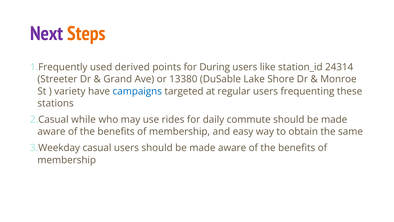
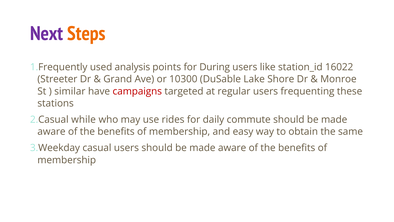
derived: derived -> analysis
24314: 24314 -> 16022
13380: 13380 -> 10300
variety: variety -> similar
campaigns colour: blue -> red
